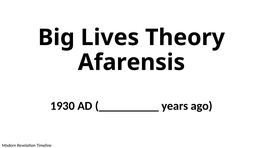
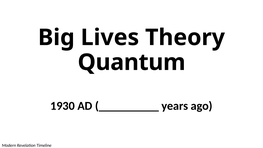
Afarensis: Afarensis -> Quantum
